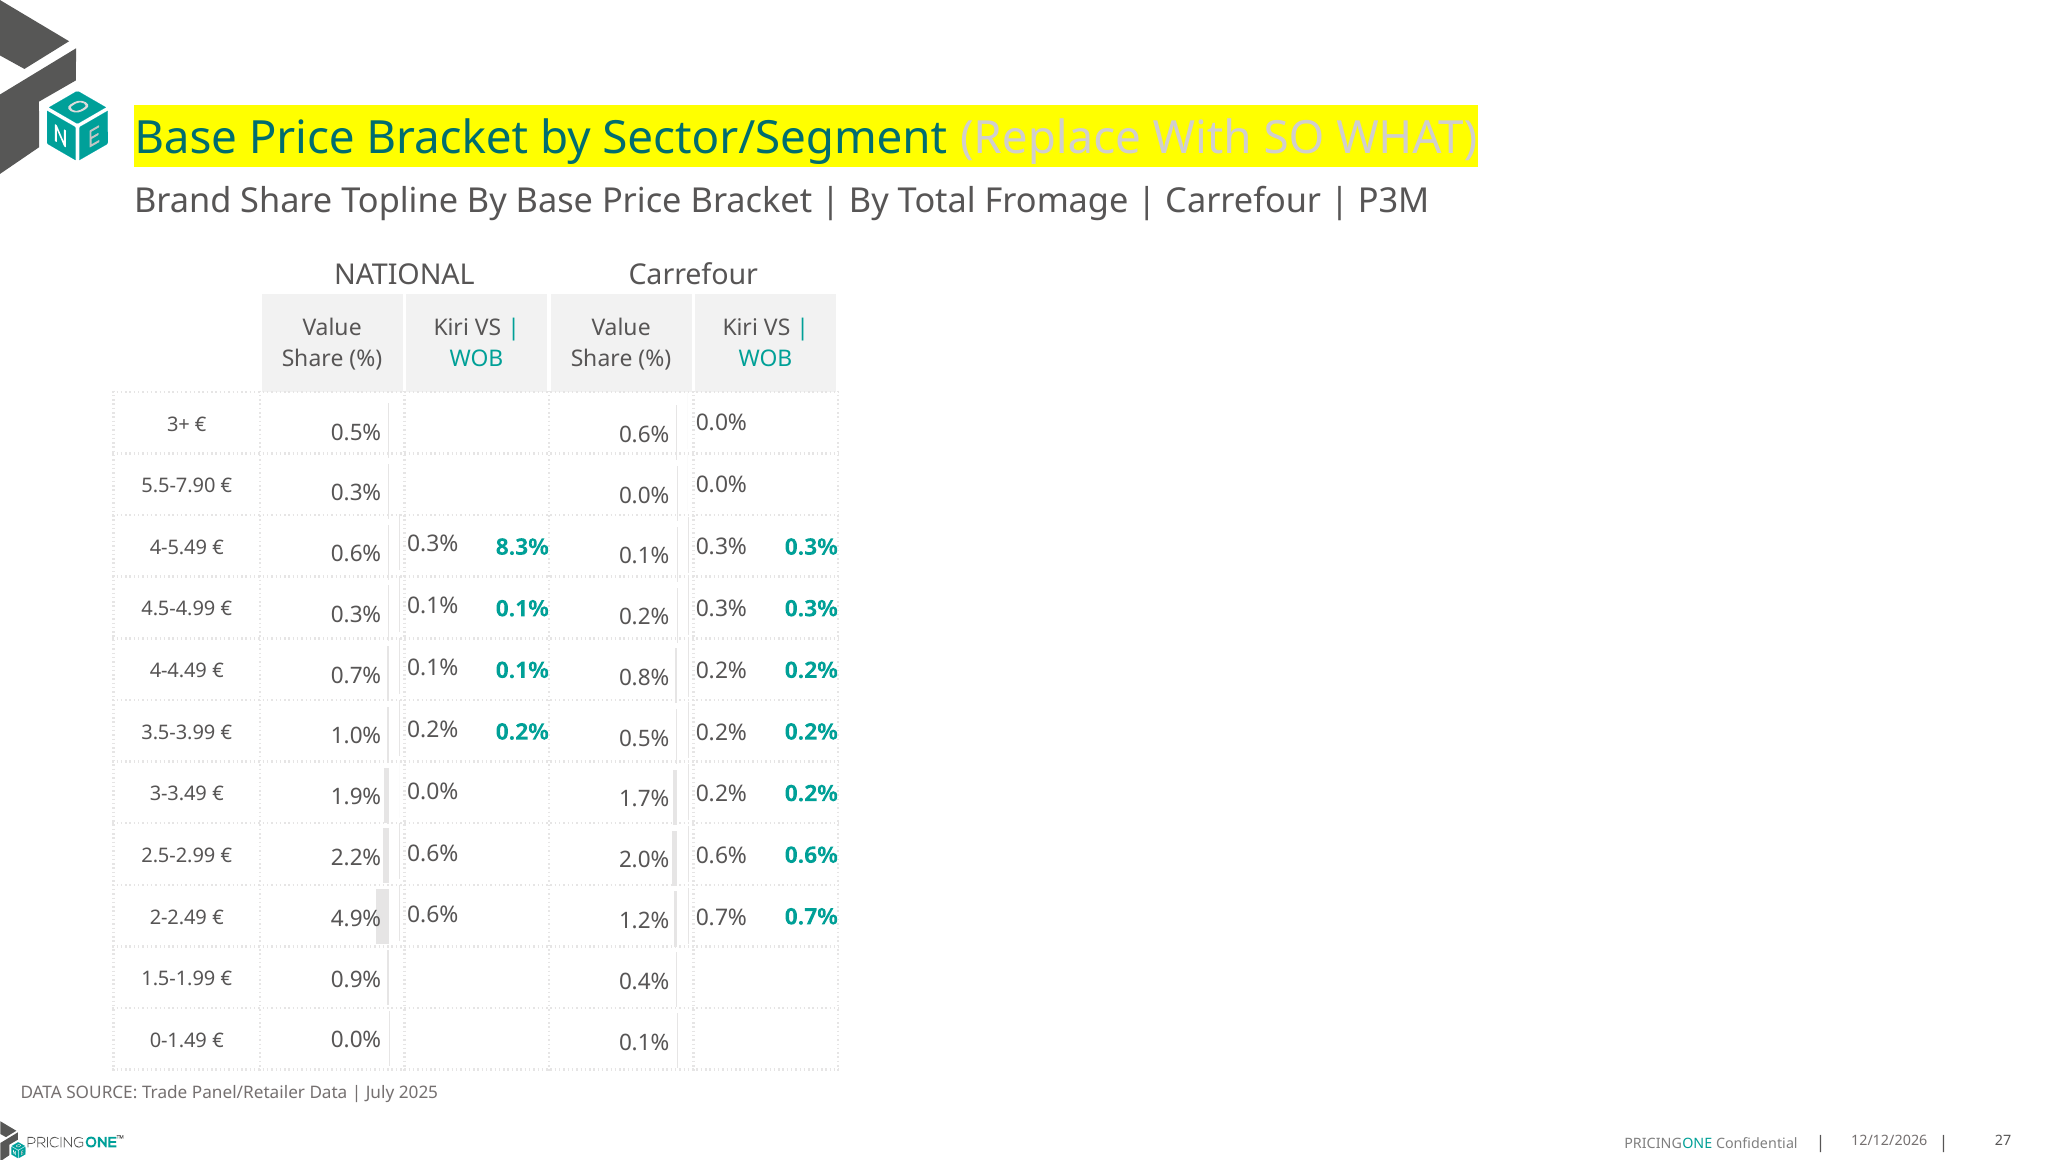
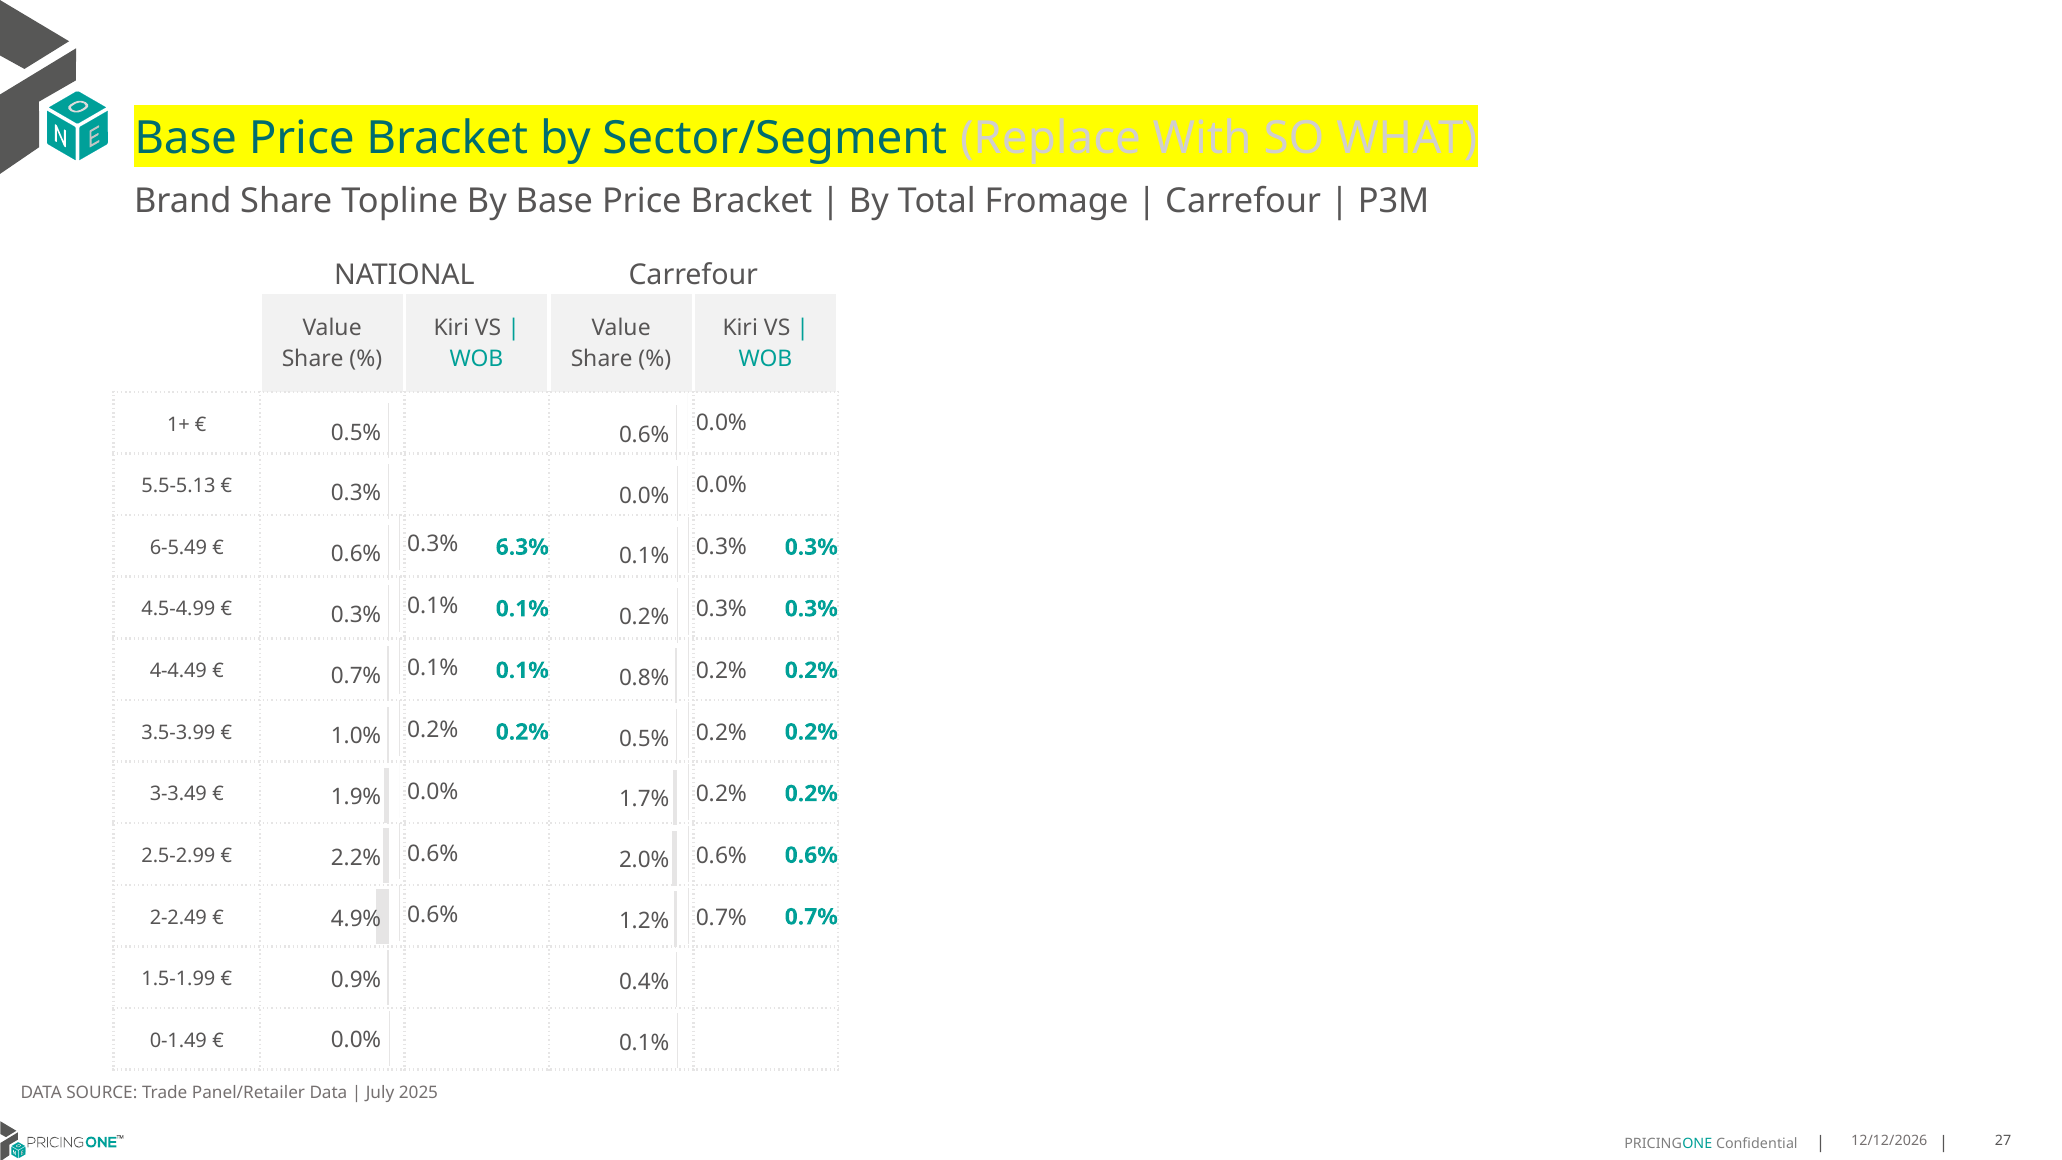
3+: 3+ -> 1+
5.5-7.90: 5.5-7.90 -> 5.5-5.13
4-5.49: 4-5.49 -> 6-5.49
8.3%: 8.3% -> 6.3%
